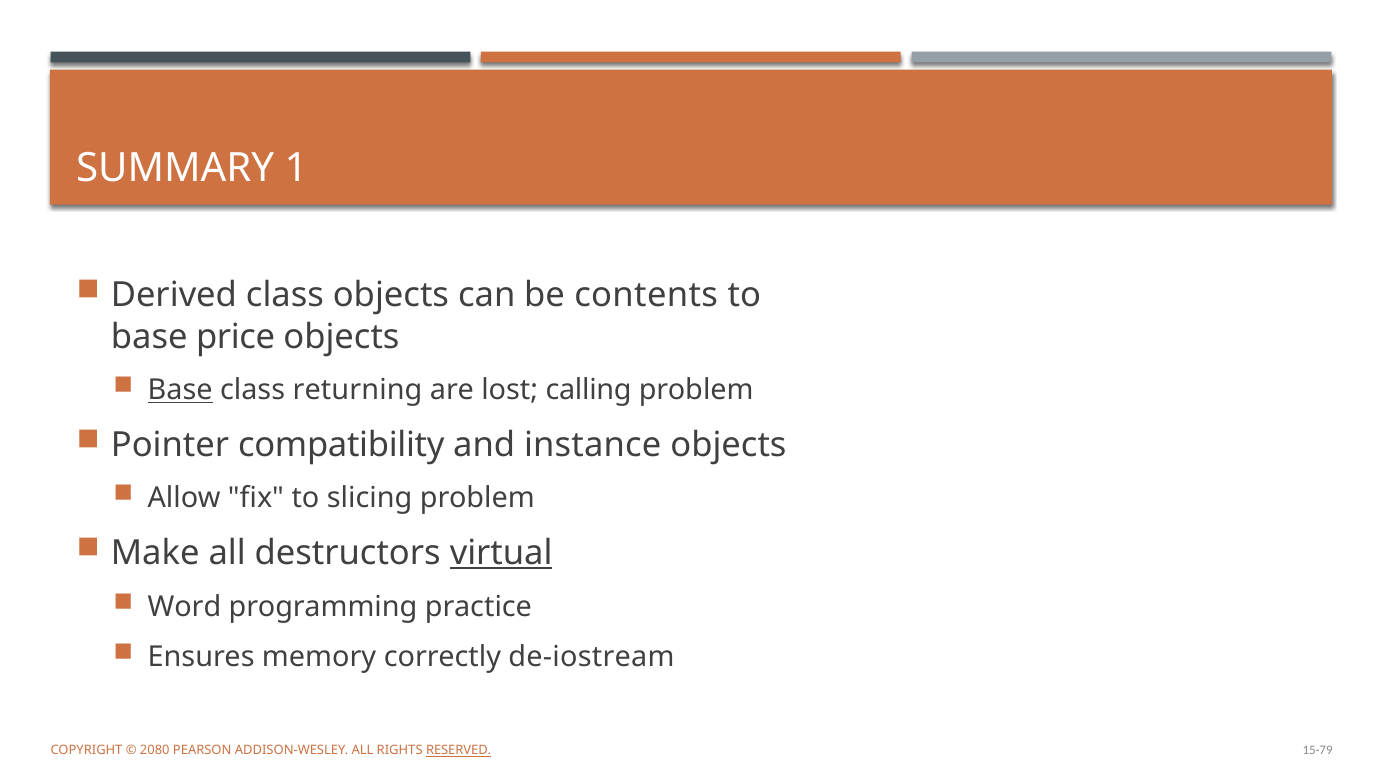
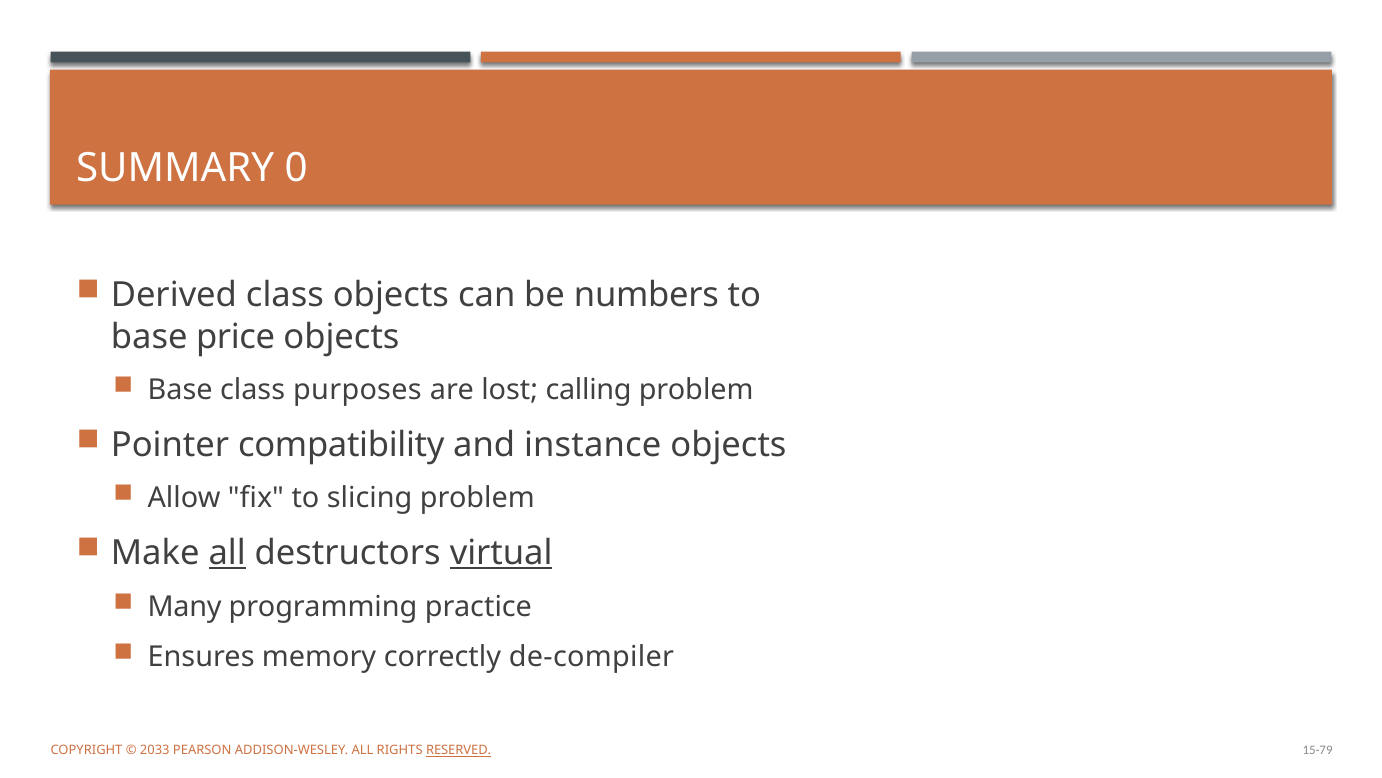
1: 1 -> 0
contents: contents -> numbers
Base at (180, 390) underline: present -> none
returning: returning -> purposes
all at (227, 553) underline: none -> present
Word: Word -> Many
de-iostream: de-iostream -> de-compiler
2080: 2080 -> 2033
